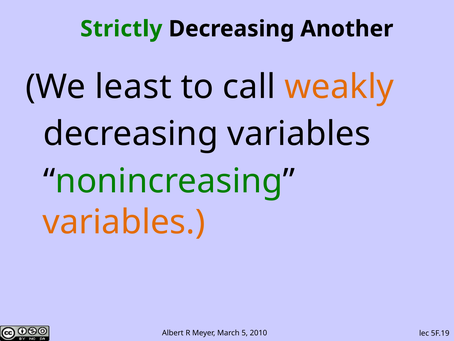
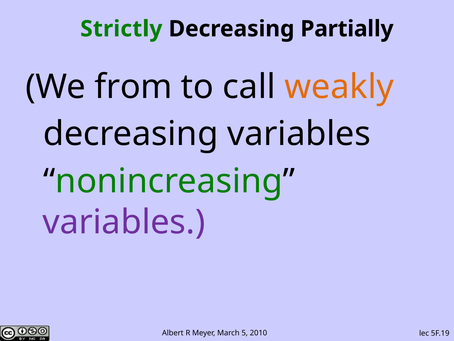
Another: Another -> Partially
least: least -> from
variables at (124, 222) colour: orange -> purple
